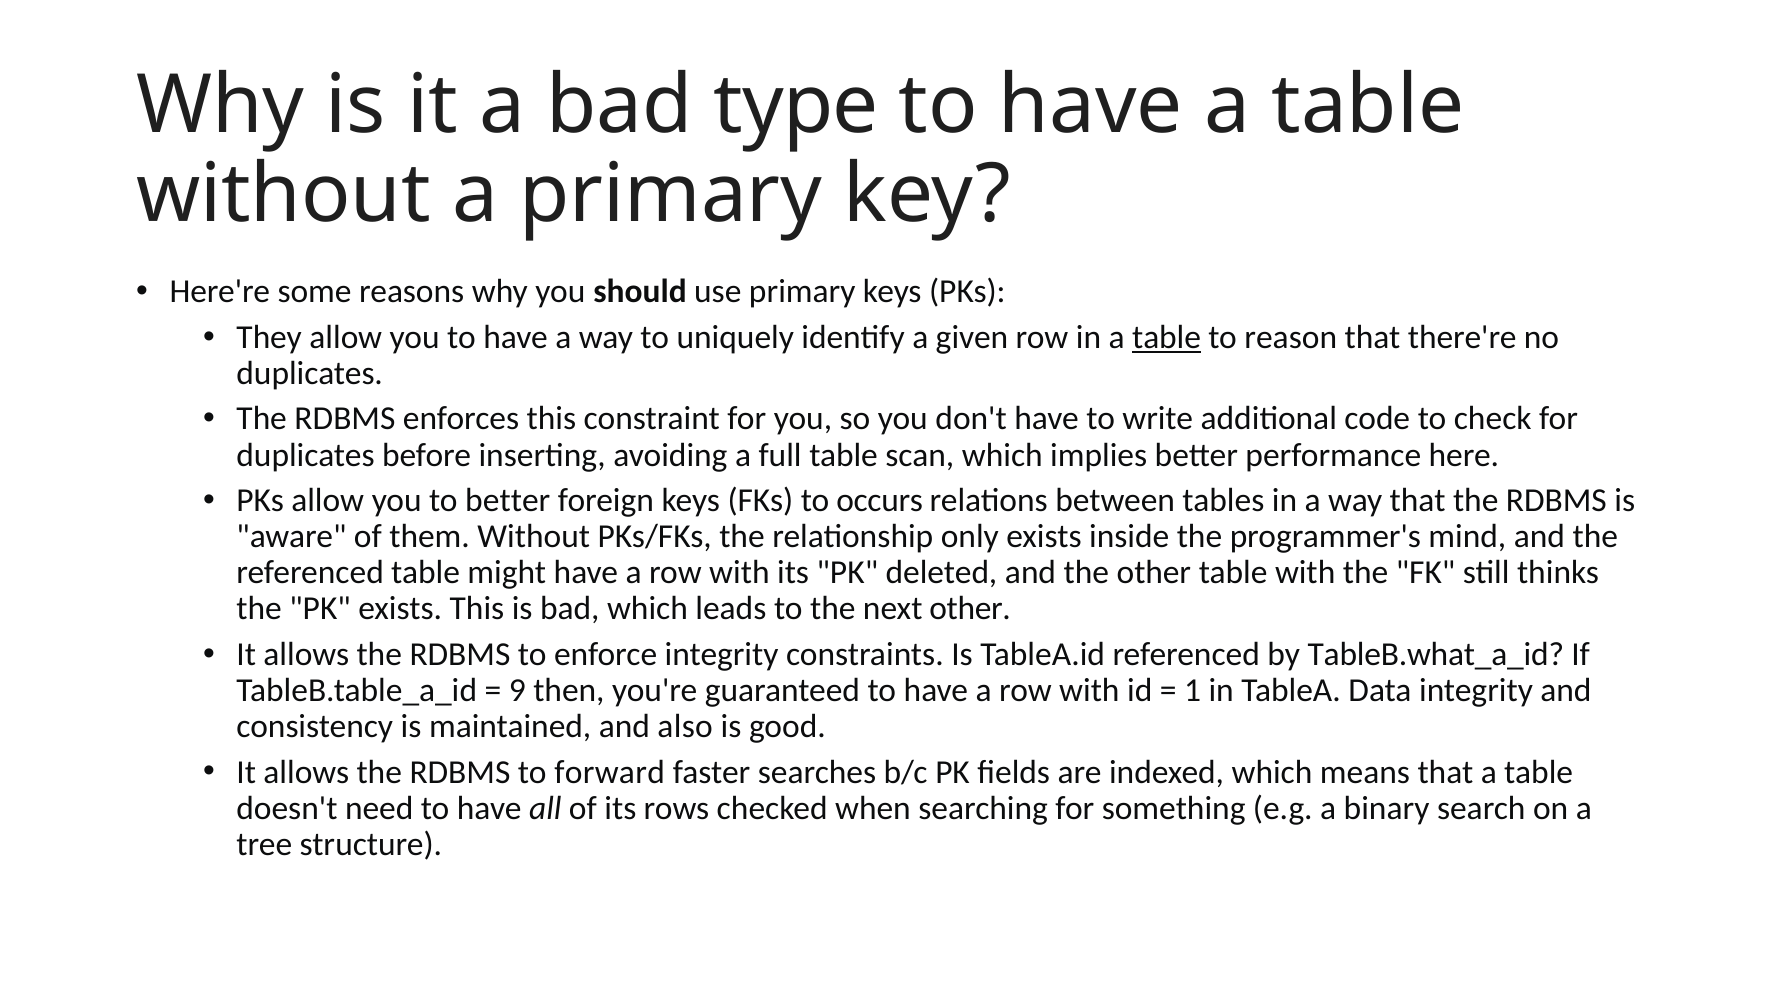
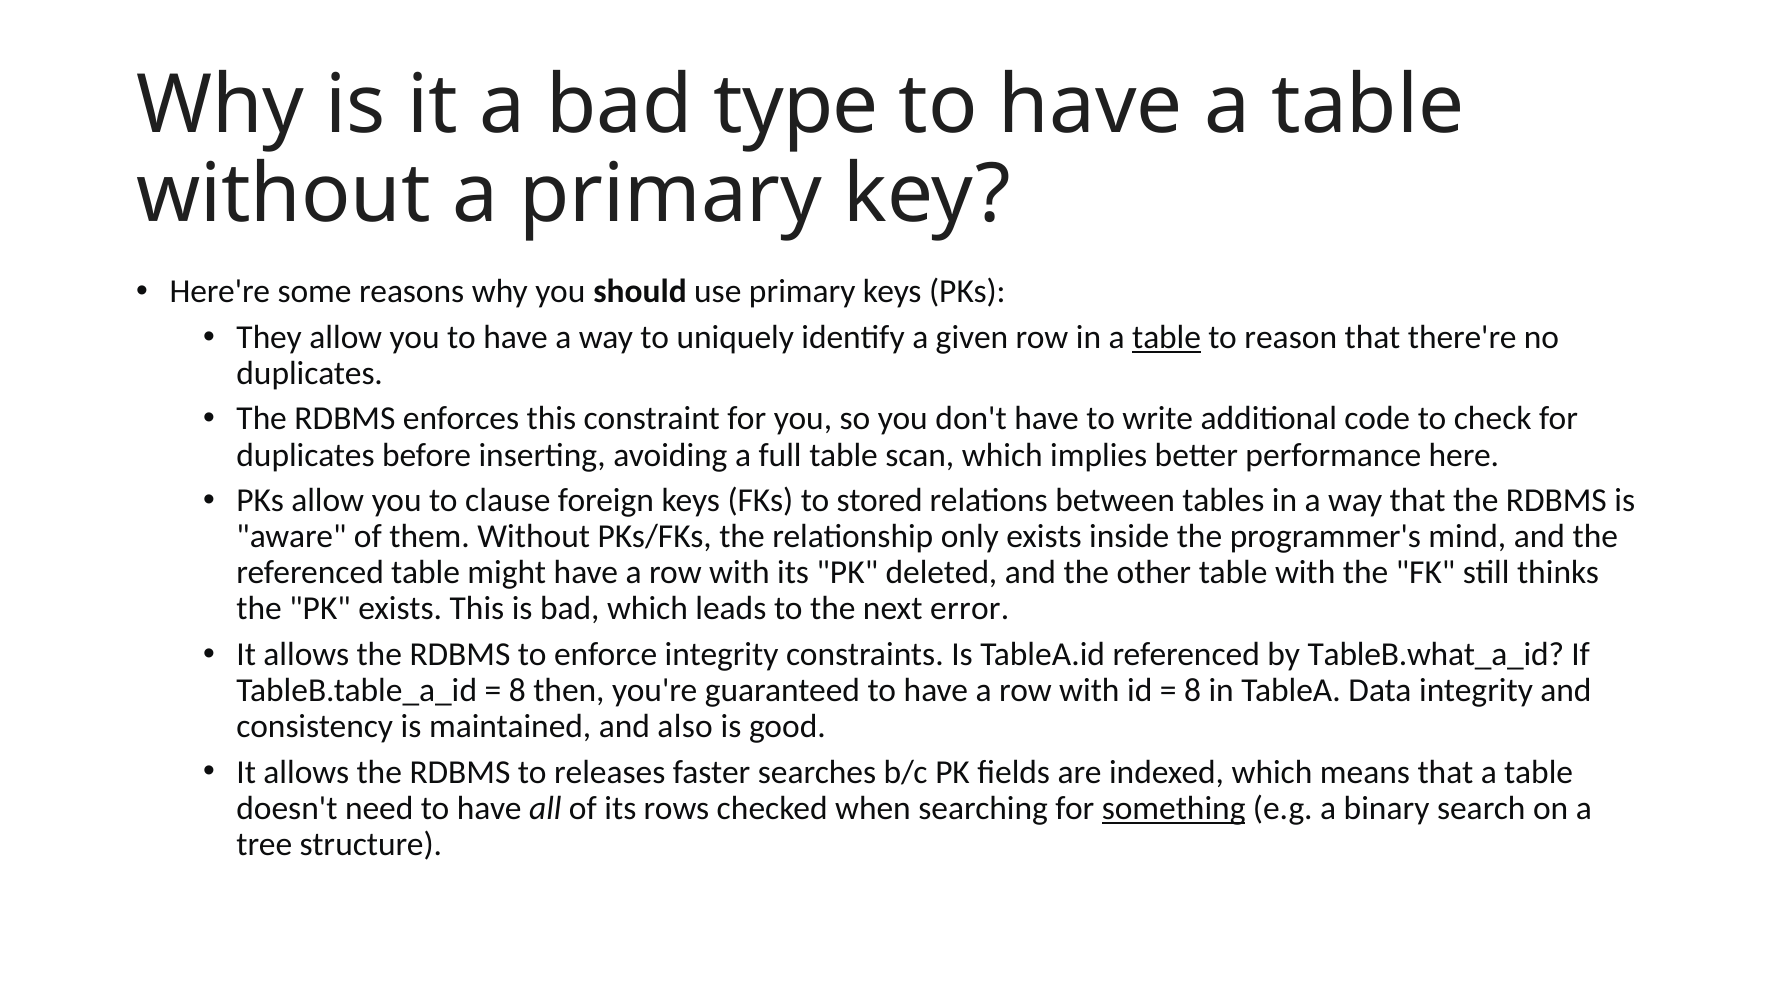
to better: better -> clause
occurs: occurs -> stored
next other: other -> error
9 at (517, 691): 9 -> 8
1 at (1193, 691): 1 -> 8
forward: forward -> releases
something underline: none -> present
